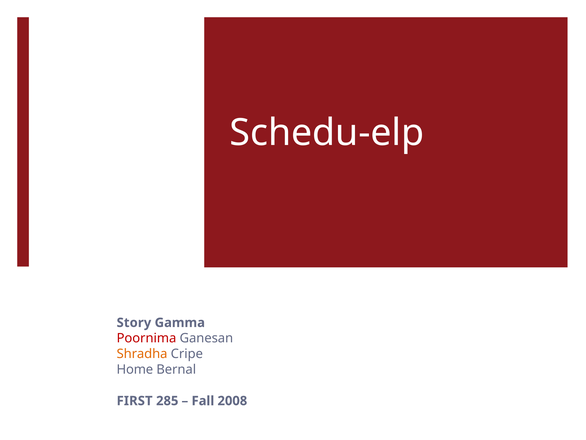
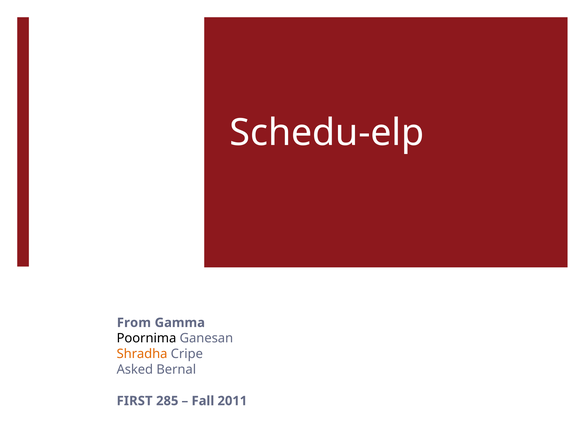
Story: Story -> From
Poornima colour: red -> black
Home: Home -> Asked
2008: 2008 -> 2011
